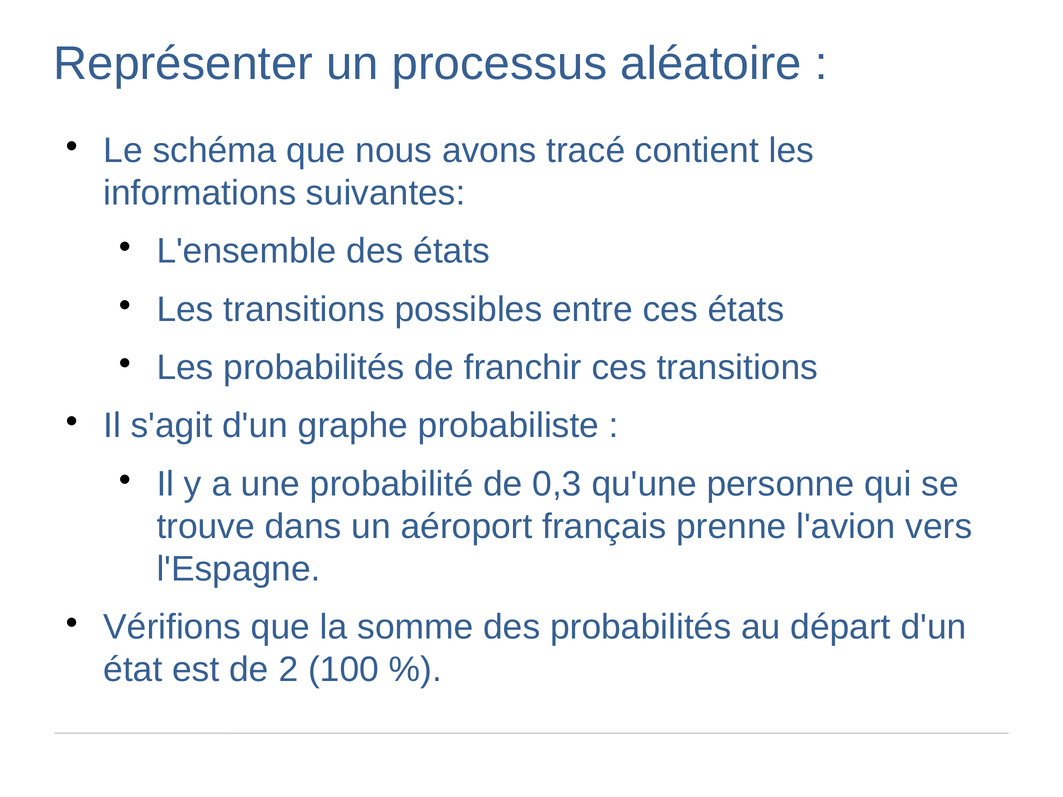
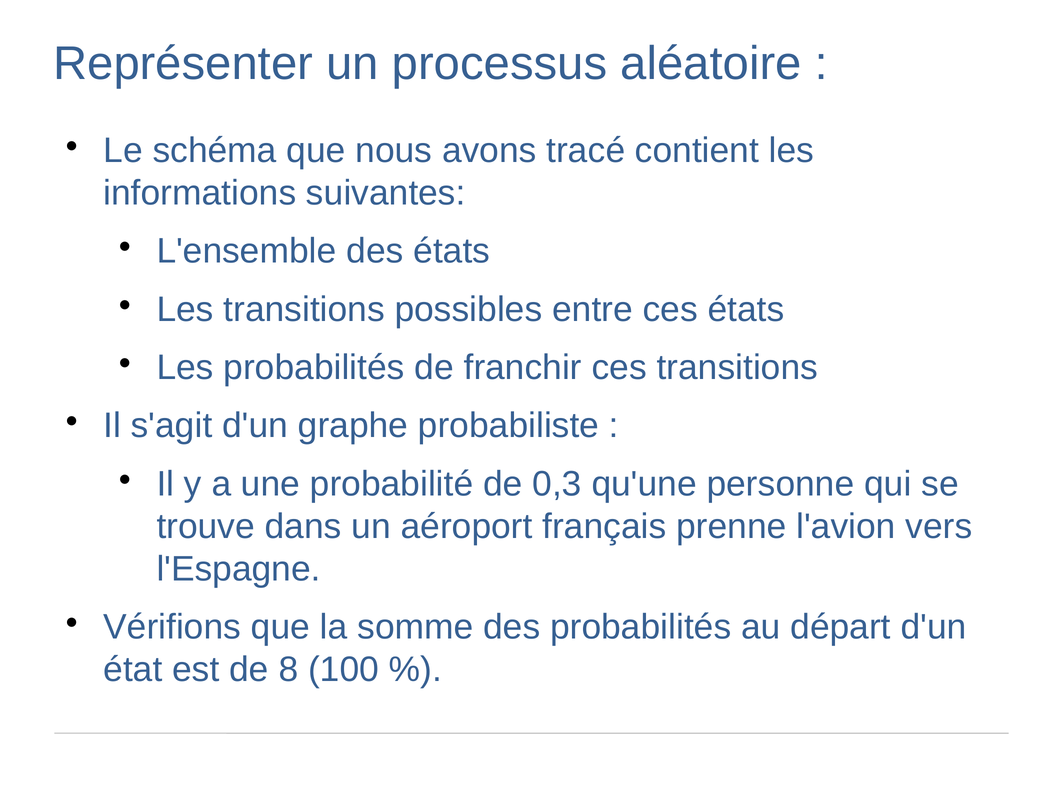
2: 2 -> 8
